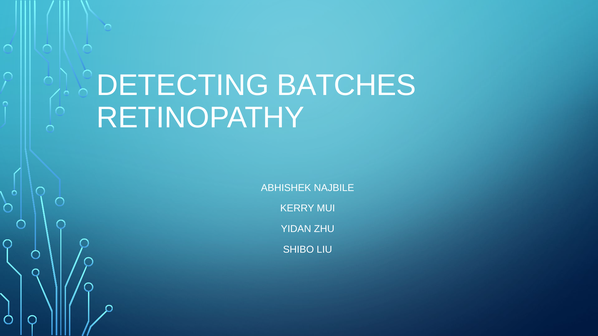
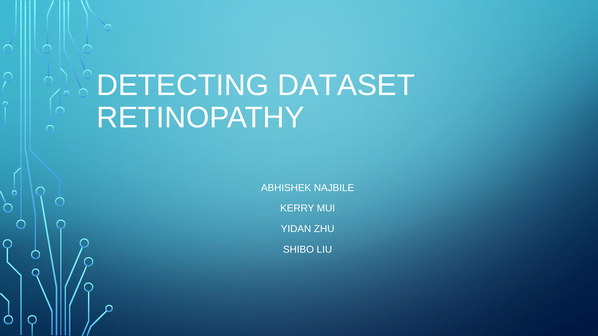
BATCHES: BATCHES -> DATASET
